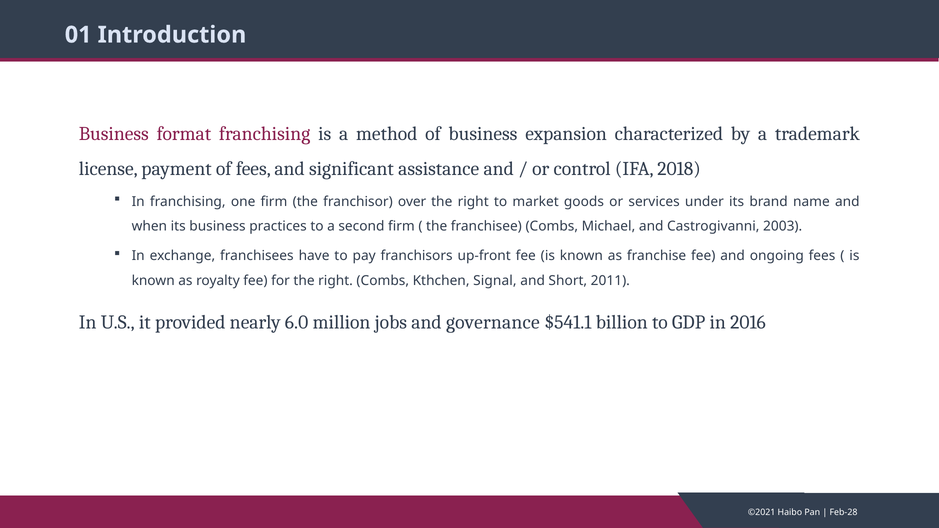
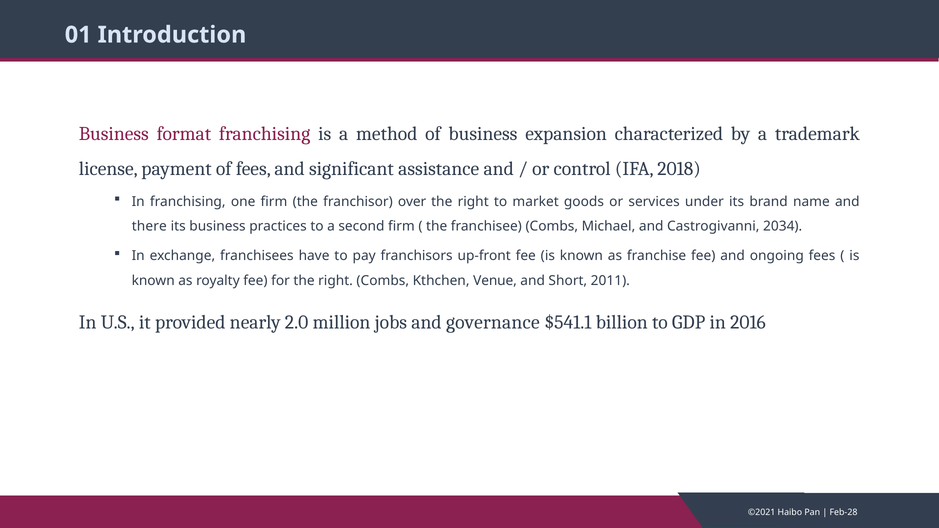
when: when -> there
2003: 2003 -> 2034
Signal: Signal -> Venue
6.0: 6.0 -> 2.0
